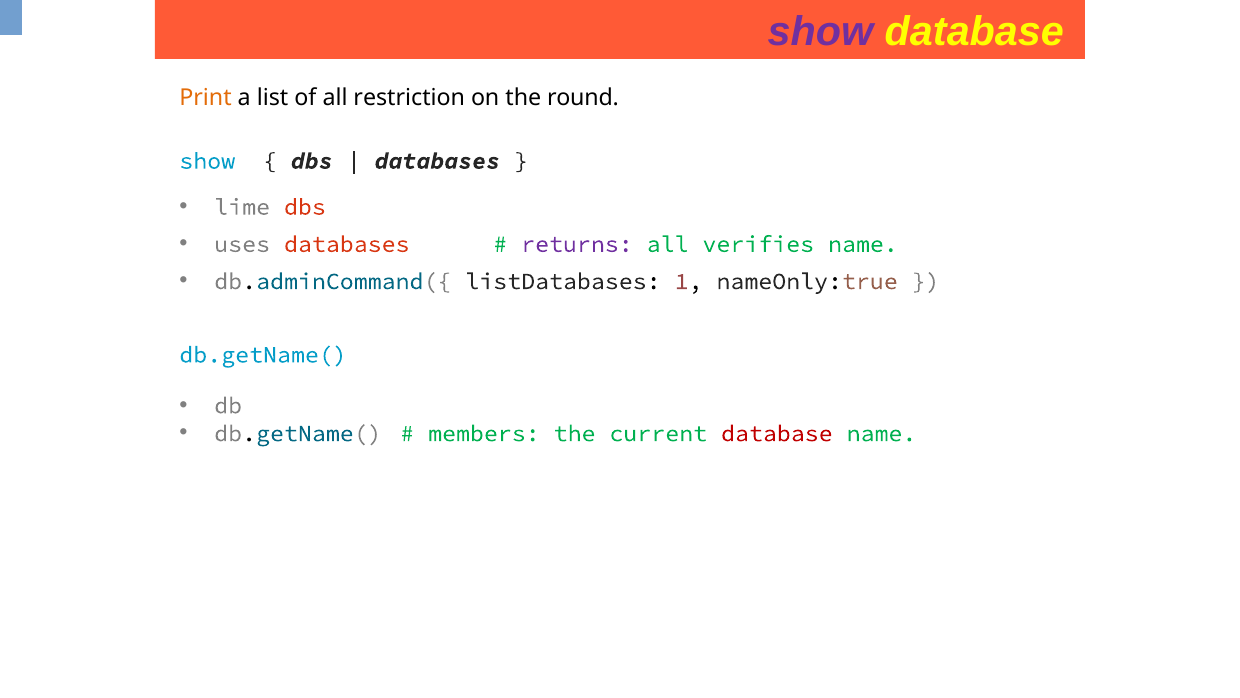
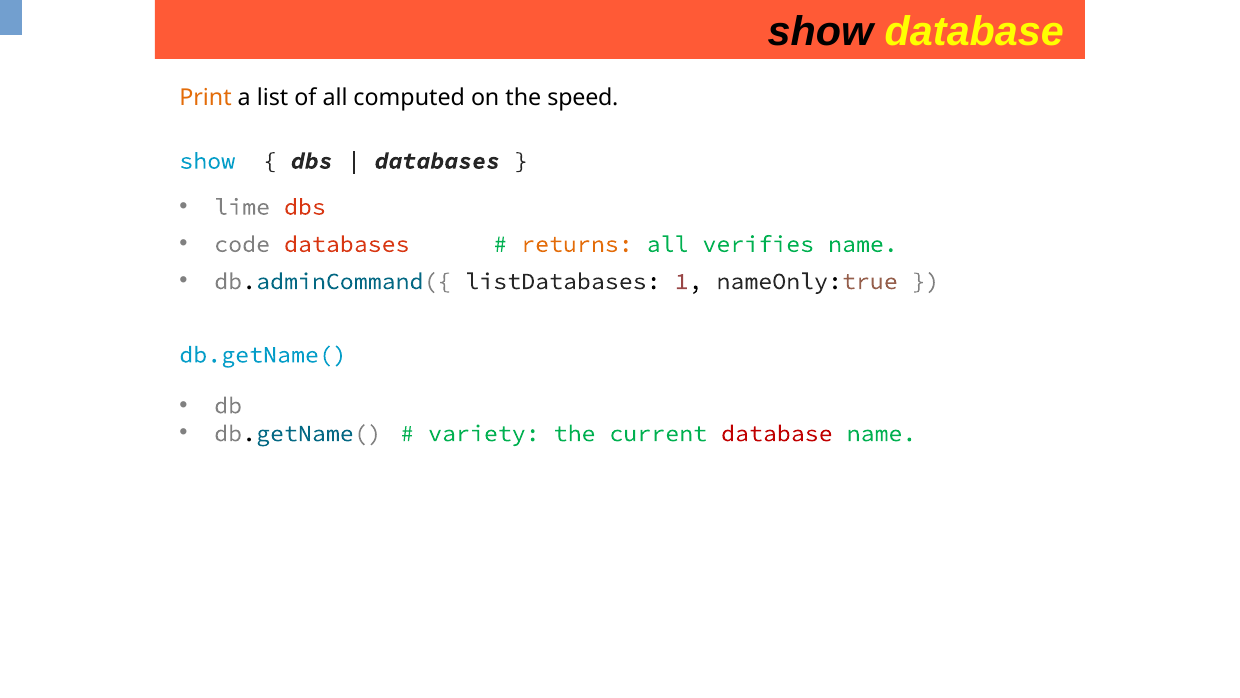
show at (820, 32) colour: purple -> black
restriction: restriction -> computed
round: round -> speed
uses: uses -> code
returns colour: purple -> orange
members: members -> variety
